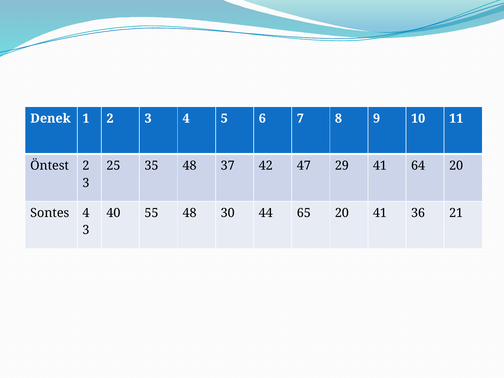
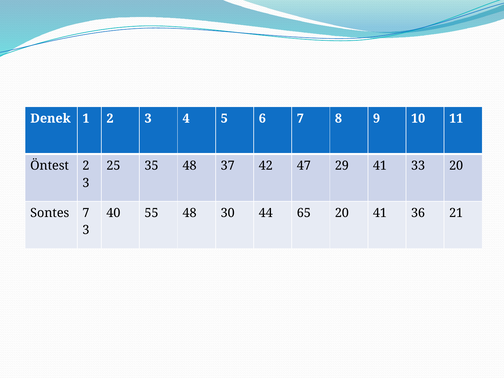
64: 64 -> 33
Sontes 4: 4 -> 7
